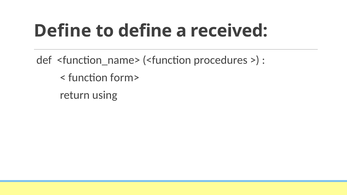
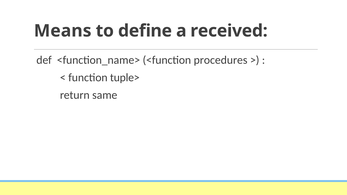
Define at (63, 31): Define -> Means
form>: form> -> tuple>
using: using -> same
